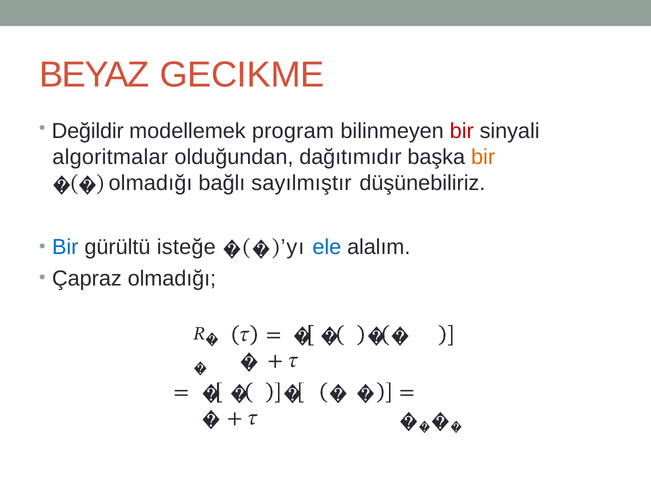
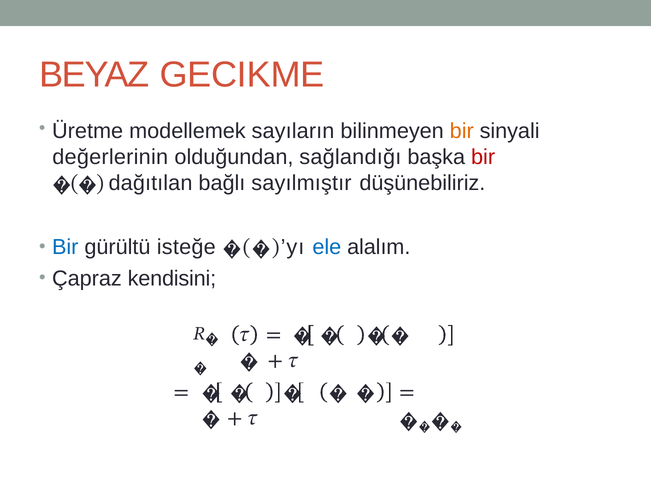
Değildir: Değildir -> Üretme
program: program -> sayıların
bir at (462, 131) colour: red -> orange
algoritmalar: algoritmalar -> değerlerinin
dağıtımıdır: dağıtımıdır -> sağlandığı
bir at (483, 157) colour: orange -> red
olmadığı at (151, 183): olmadığı -> dağıtılan
Çapraz olmadığı: olmadığı -> kendisini
